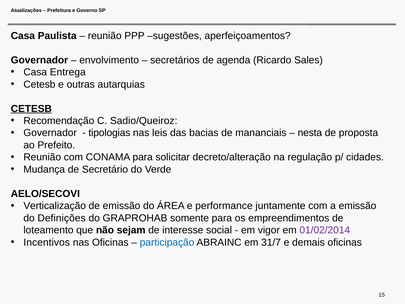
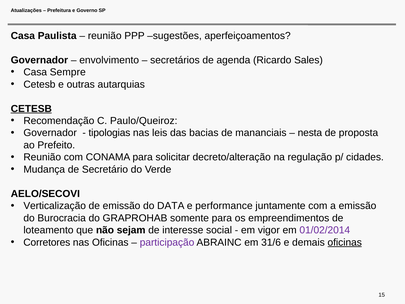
Entrega: Entrega -> Sempre
Sadio/Queiroz: Sadio/Queiroz -> Paulo/Queiroz
ÁREA: ÁREA -> DATA
Definições: Definições -> Burocracia
Incentivos: Incentivos -> Corretores
participação colour: blue -> purple
31/7: 31/7 -> 31/6
oficinas at (345, 242) underline: none -> present
